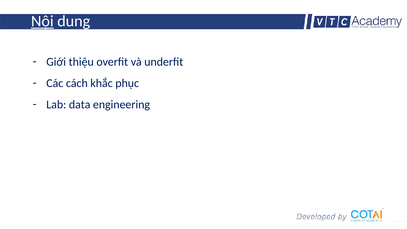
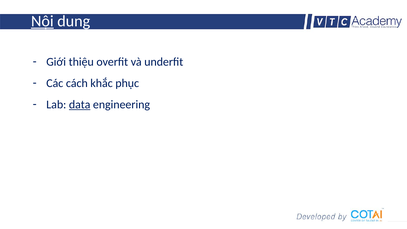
data underline: none -> present
